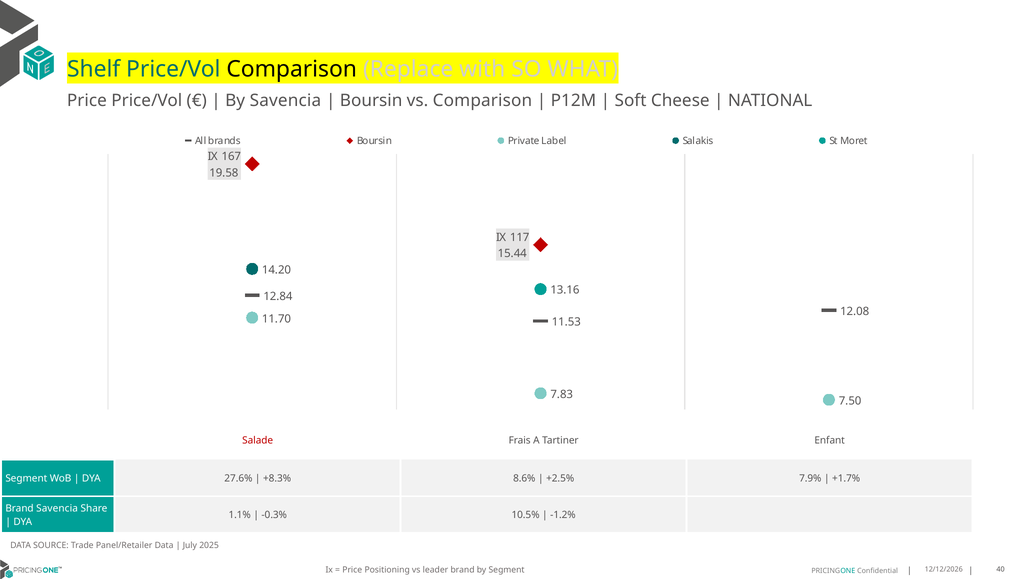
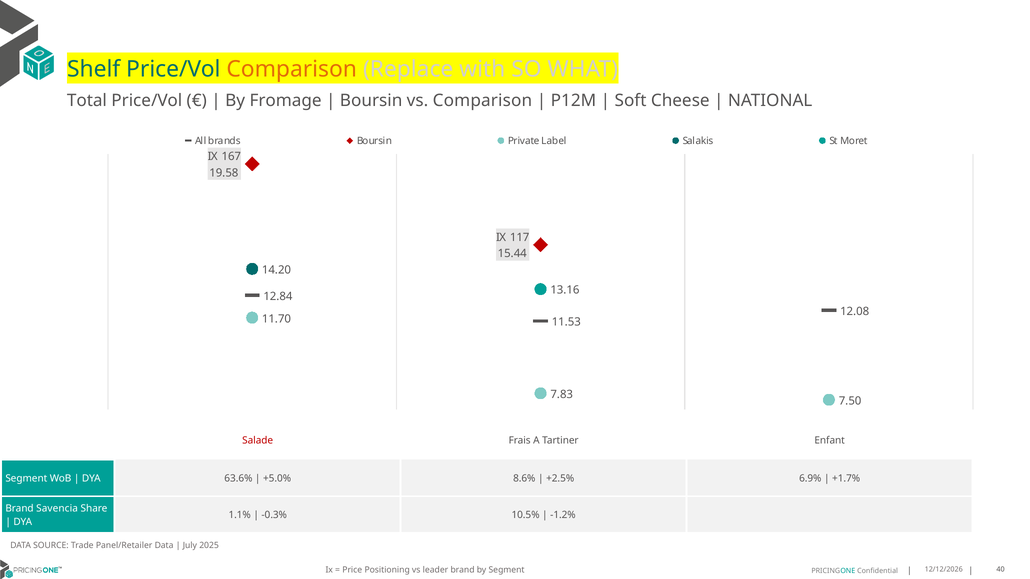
Comparison at (292, 69) colour: black -> orange
Price at (87, 100): Price -> Total
By Savencia: Savencia -> Fromage
27.6%: 27.6% -> 63.6%
+8.3%: +8.3% -> +5.0%
7.9%: 7.9% -> 6.9%
